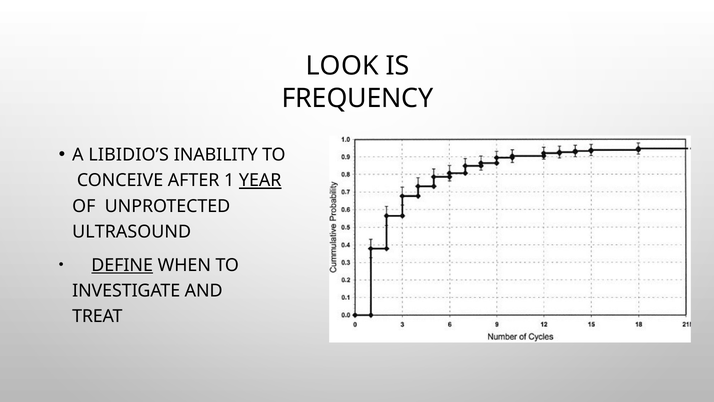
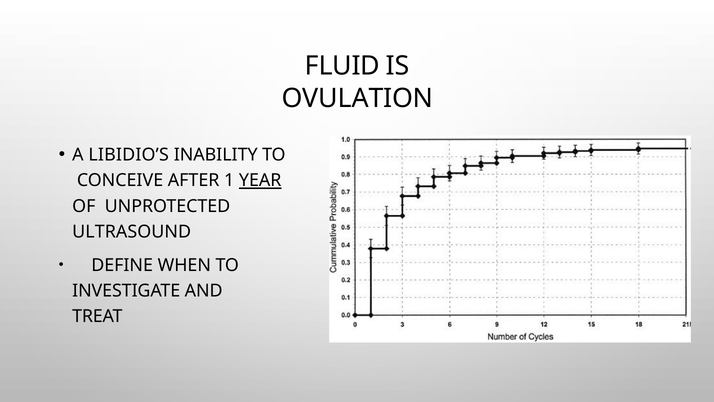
LOOK: LOOK -> FLUID
FREQUENCY: FREQUENCY -> OVULATION
DEFINE underline: present -> none
